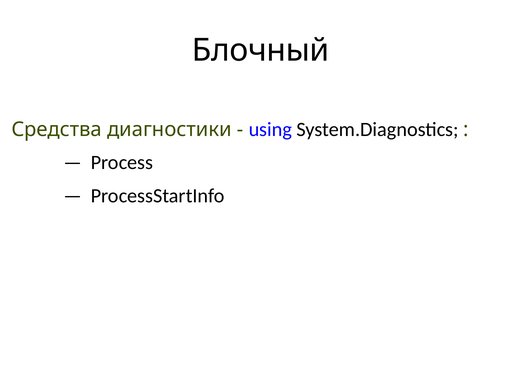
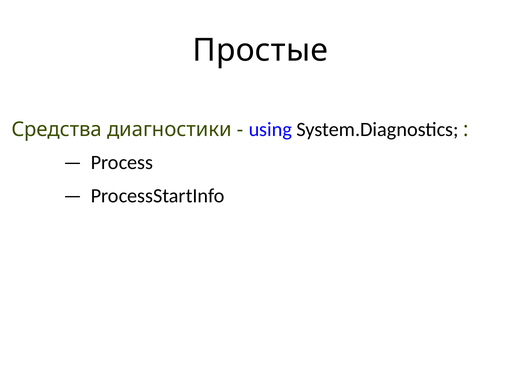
Блочный: Блочный -> Простые
